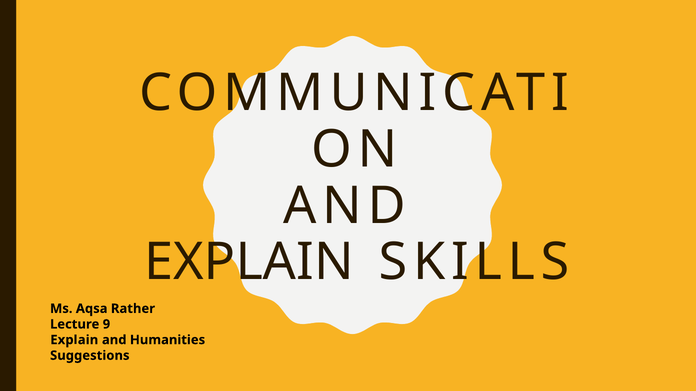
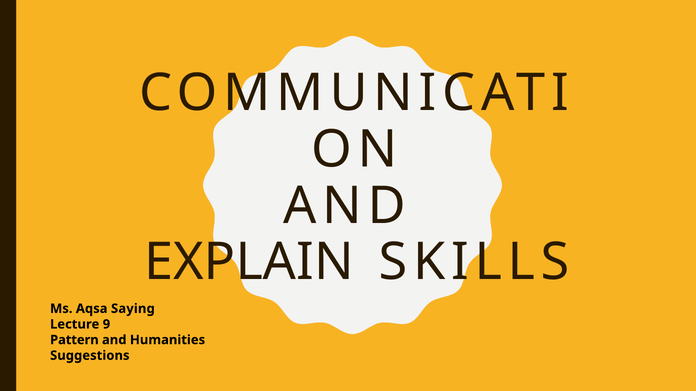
Rather: Rather -> Saying
Explain at (74, 340): Explain -> Pattern
